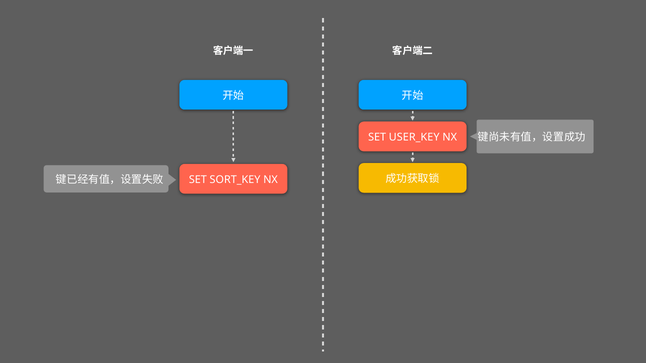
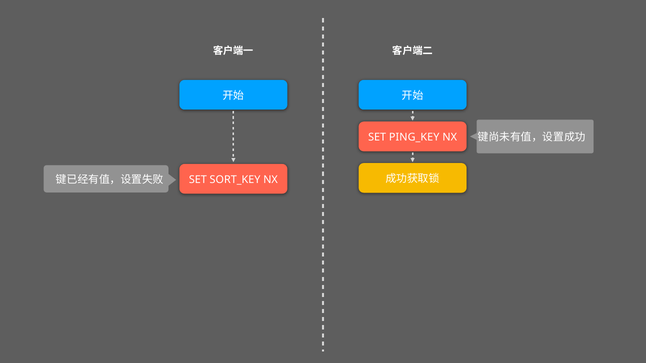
USER_KEY: USER_KEY -> PING_KEY
